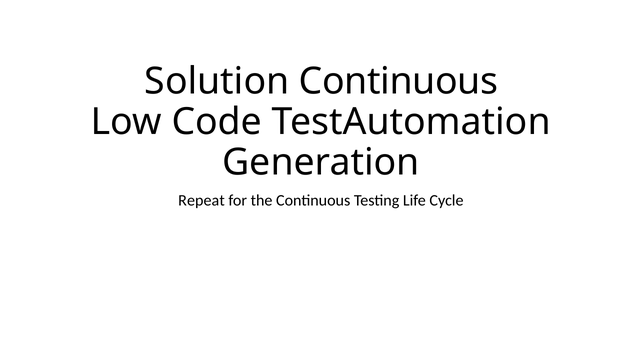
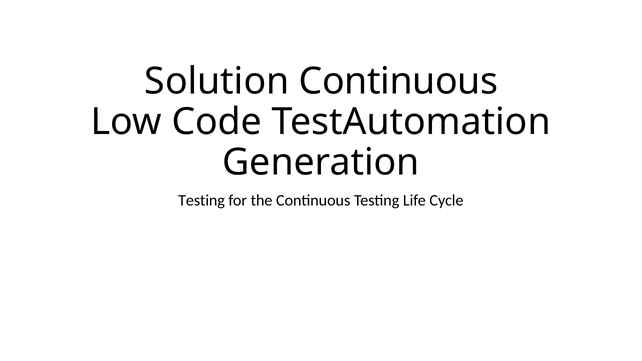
Repeat at (201, 201): Repeat -> Testing
